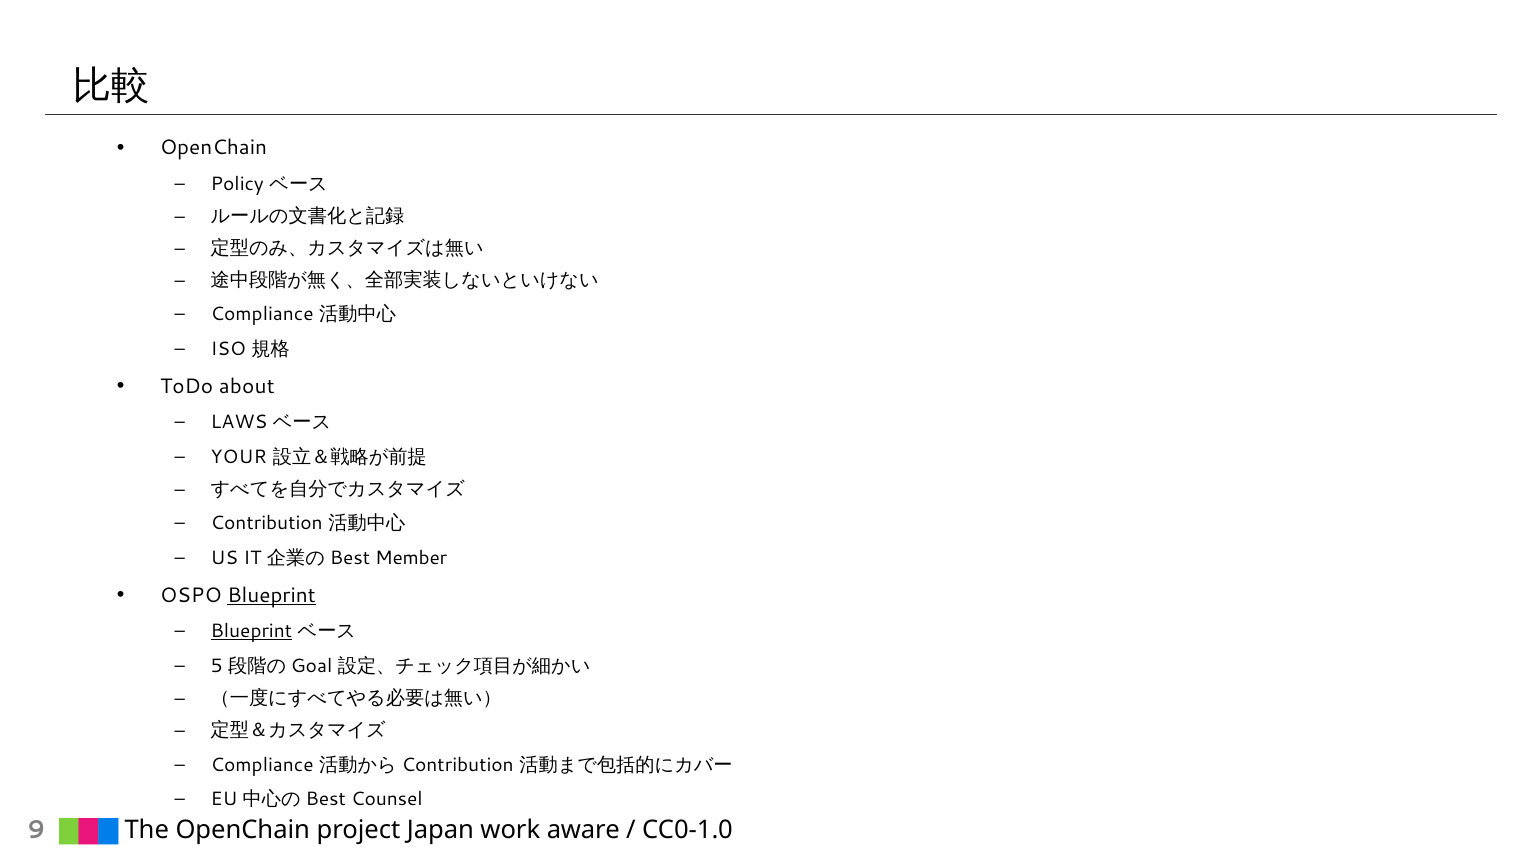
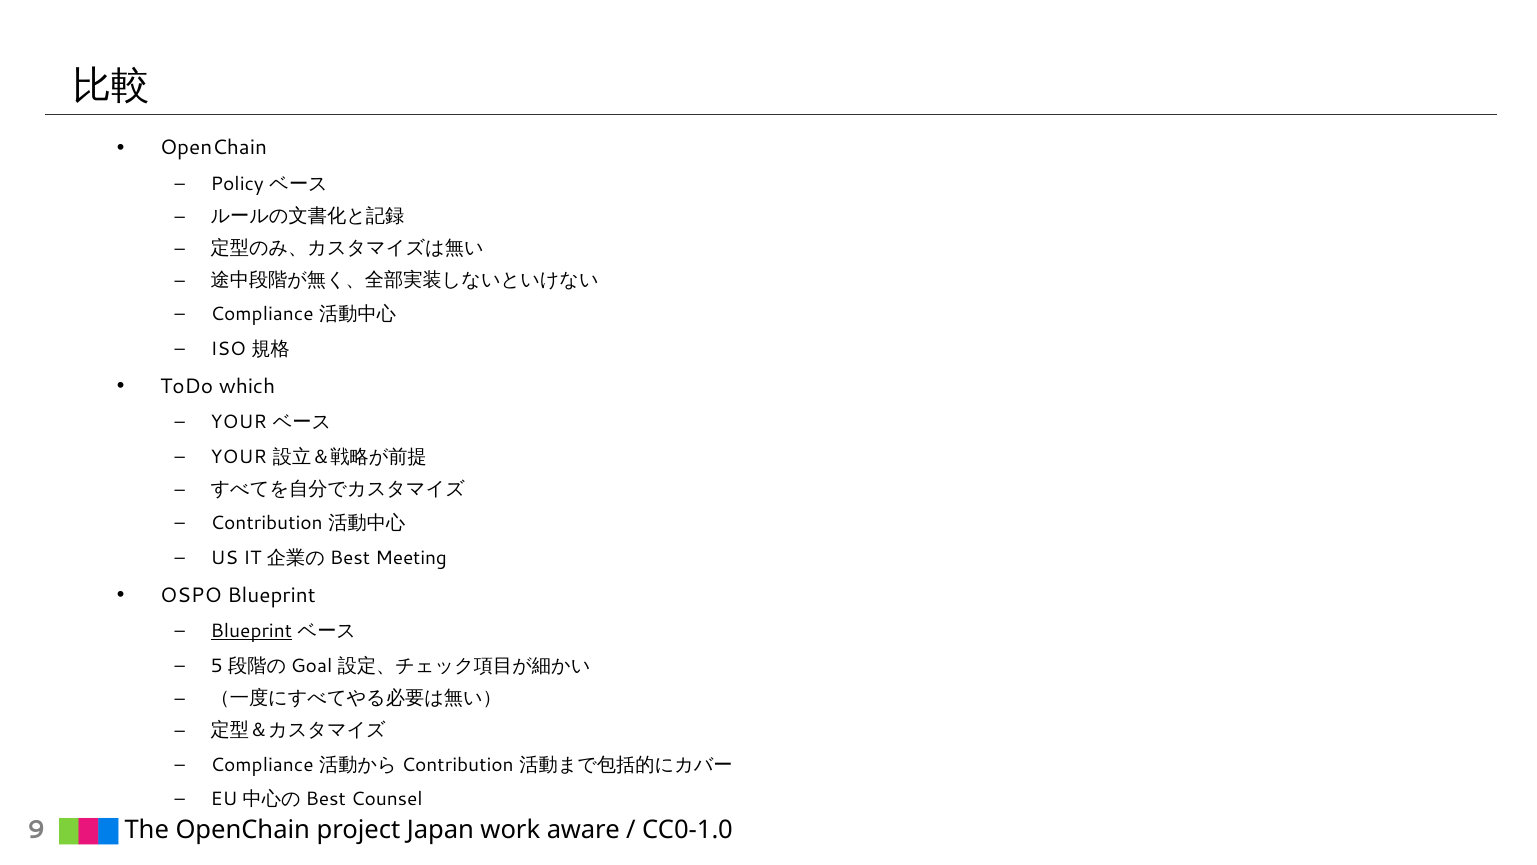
about: about -> which
LAWS at (239, 422): LAWS -> YOUR
Member: Member -> Meeting
Blueprint at (271, 595) underline: present -> none
